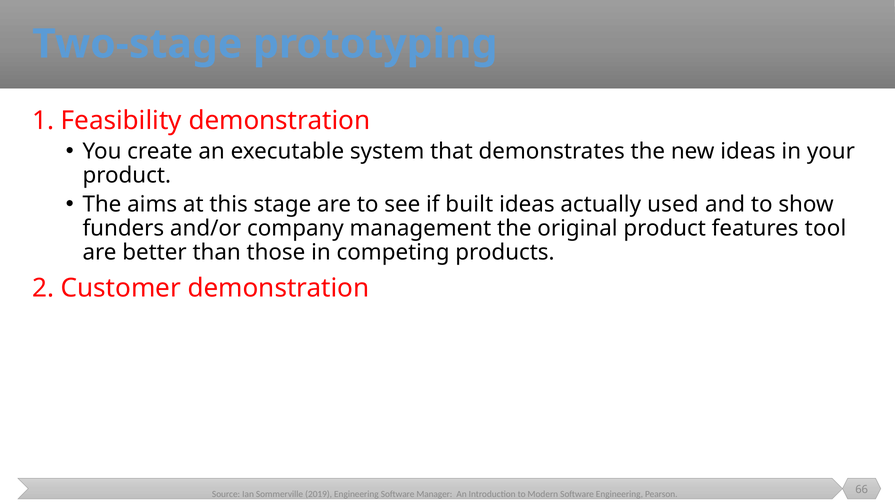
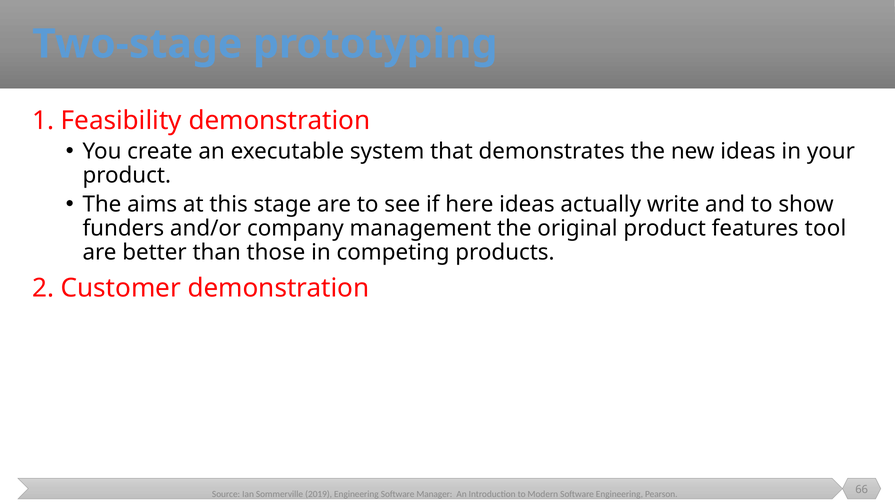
built: built -> here
used: used -> write
